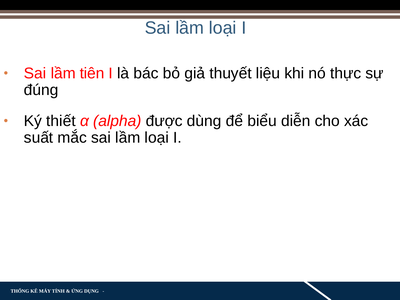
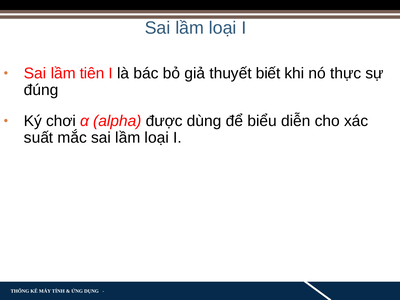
liệu: liệu -> biết
thiết: thiết -> chơi
